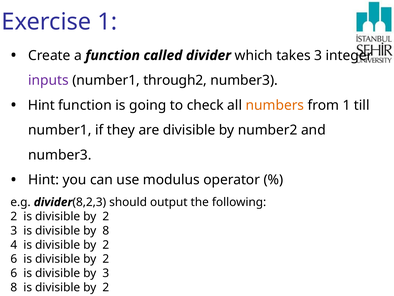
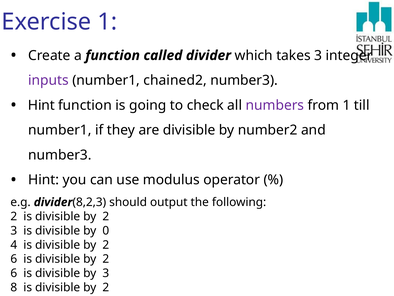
through2: through2 -> chained2
numbers colour: orange -> purple
by 8: 8 -> 0
